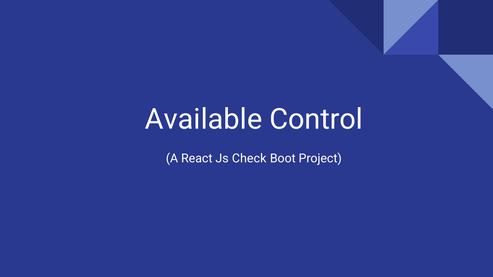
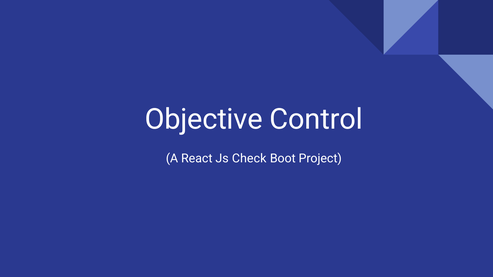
Available: Available -> Objective
